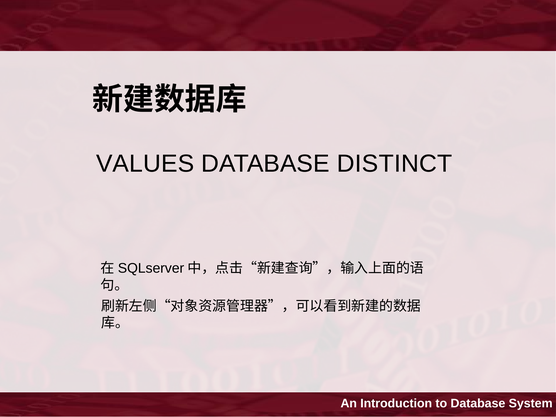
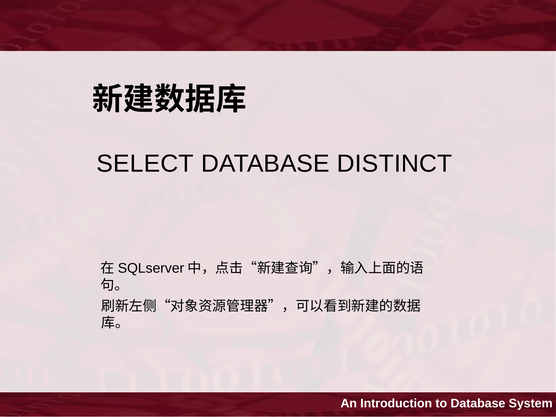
VALUES: VALUES -> SELECT
